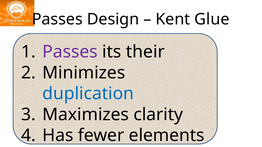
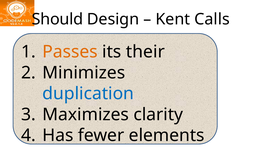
Passes at (57, 19): Passes -> Should
Glue: Glue -> Calls
Passes at (70, 52) colour: purple -> orange
